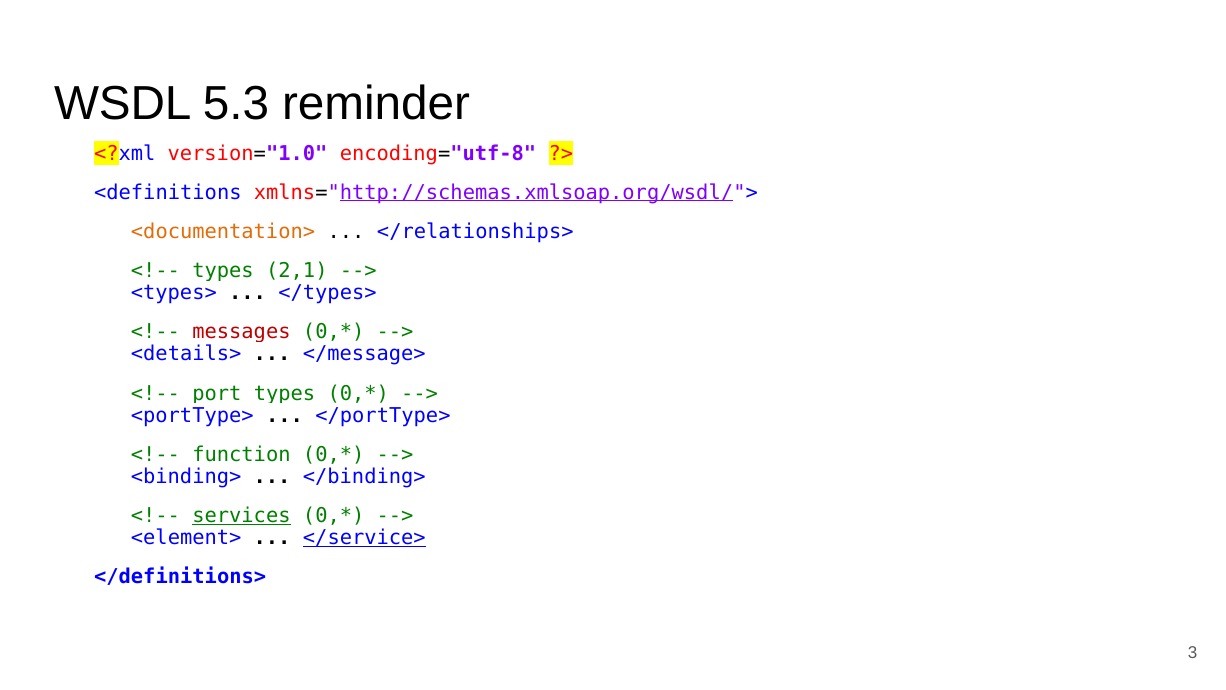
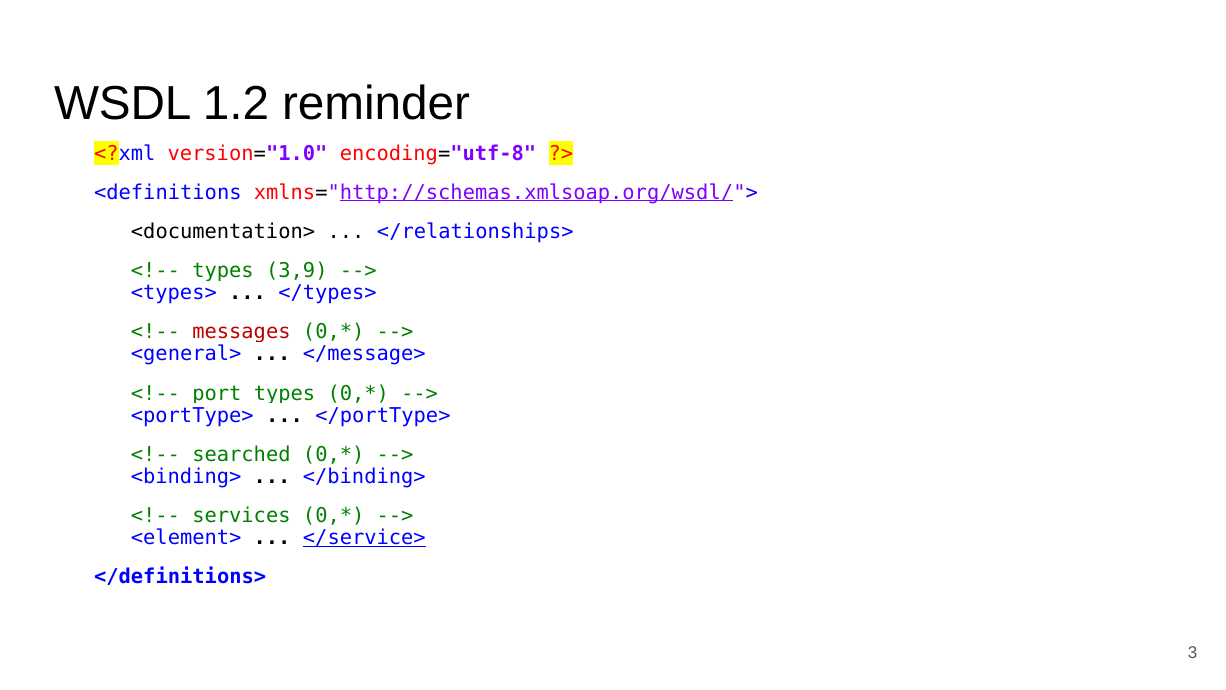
5.3: 5.3 -> 1.2
<documentation> colour: orange -> black
2,1: 2,1 -> 3,9
<details>: <details> -> <general>
function: function -> searched
services underline: present -> none
